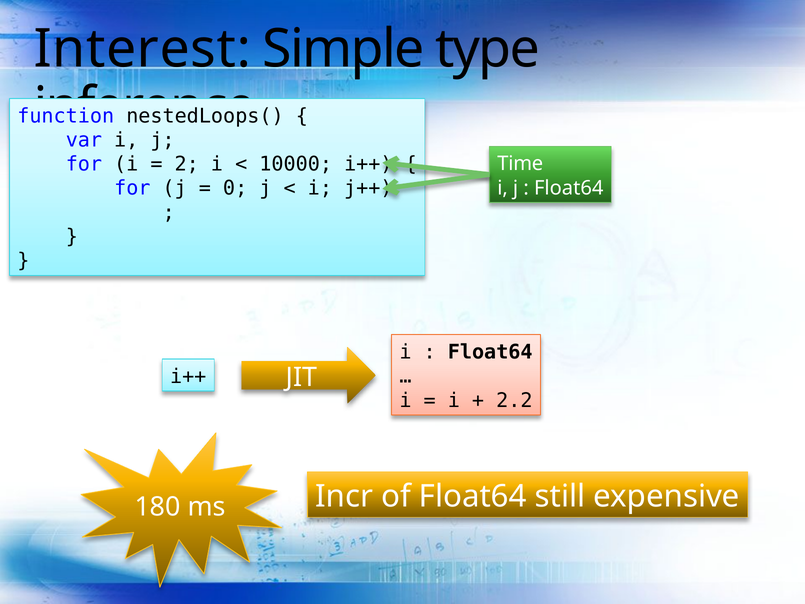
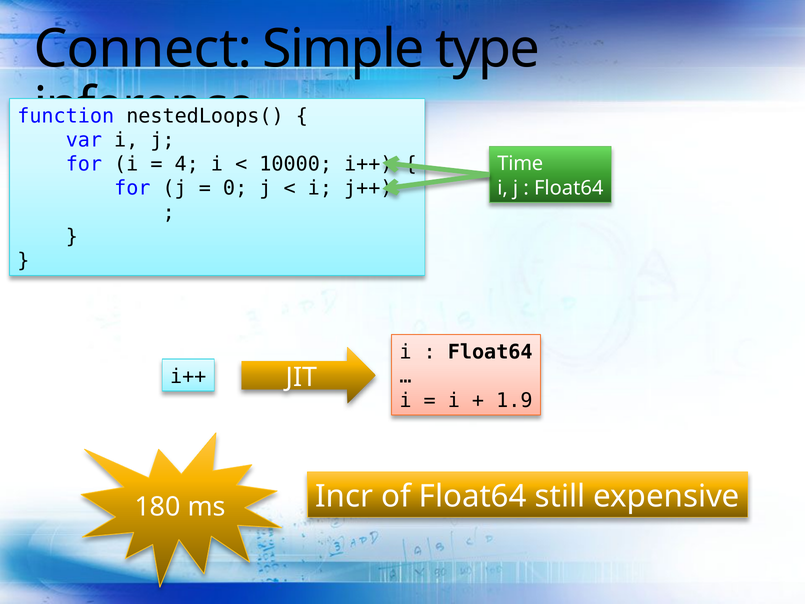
Interest: Interest -> Connect
2: 2 -> 4
2.2: 2.2 -> 1.9
